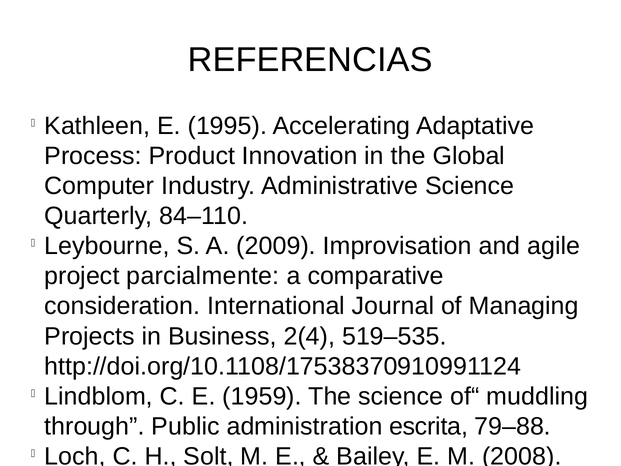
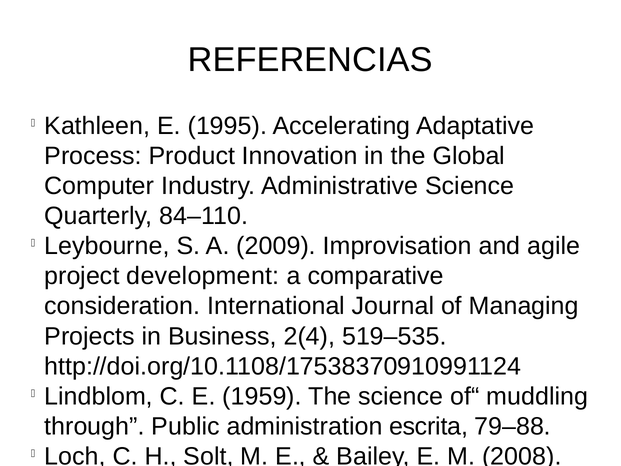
project parcialmente: parcialmente -> development
